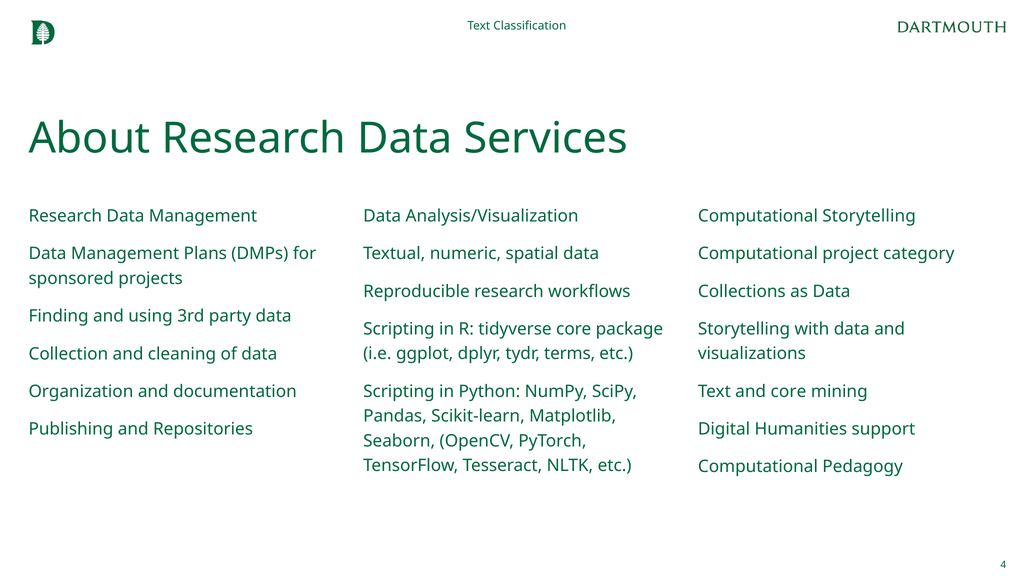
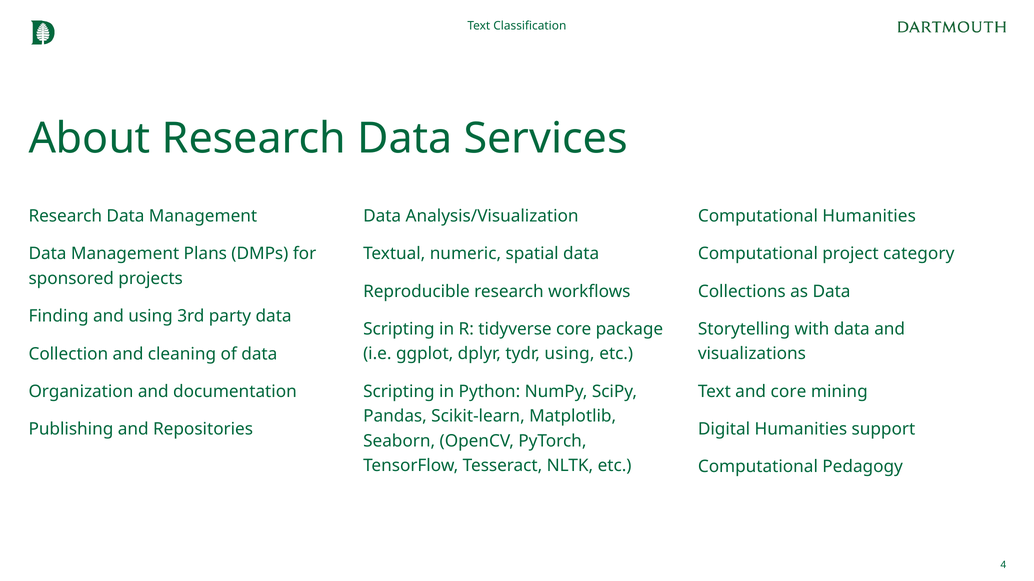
Computational Storytelling: Storytelling -> Humanities
tydr terms: terms -> using
